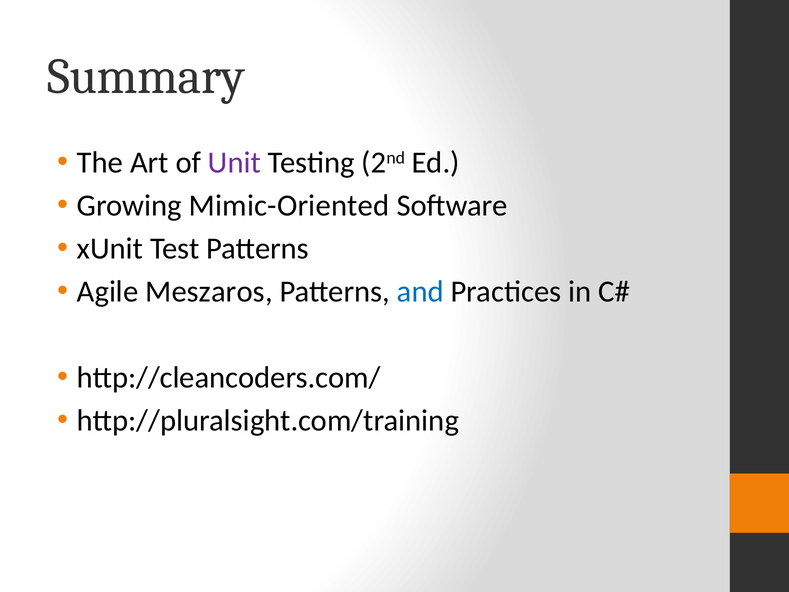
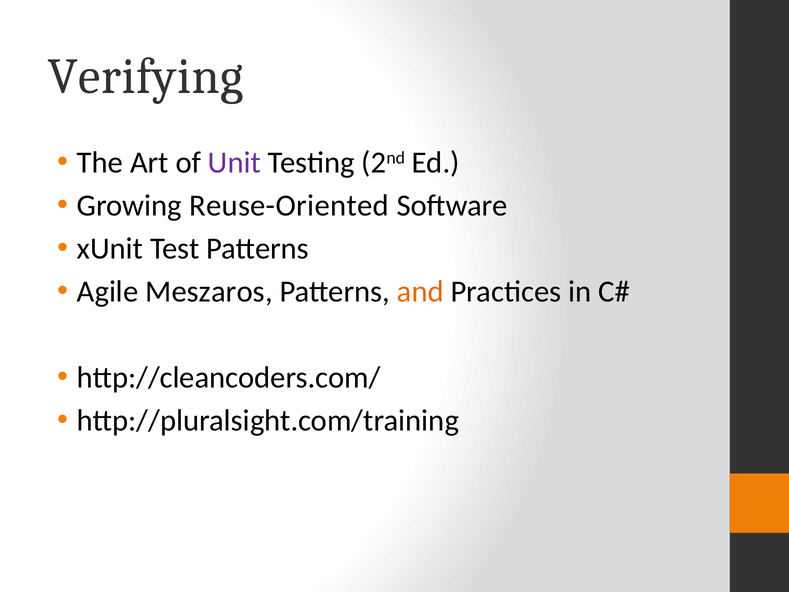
Summary: Summary -> Verifying
Mimic-Oriented: Mimic-Oriented -> Reuse-Oriented
and colour: blue -> orange
